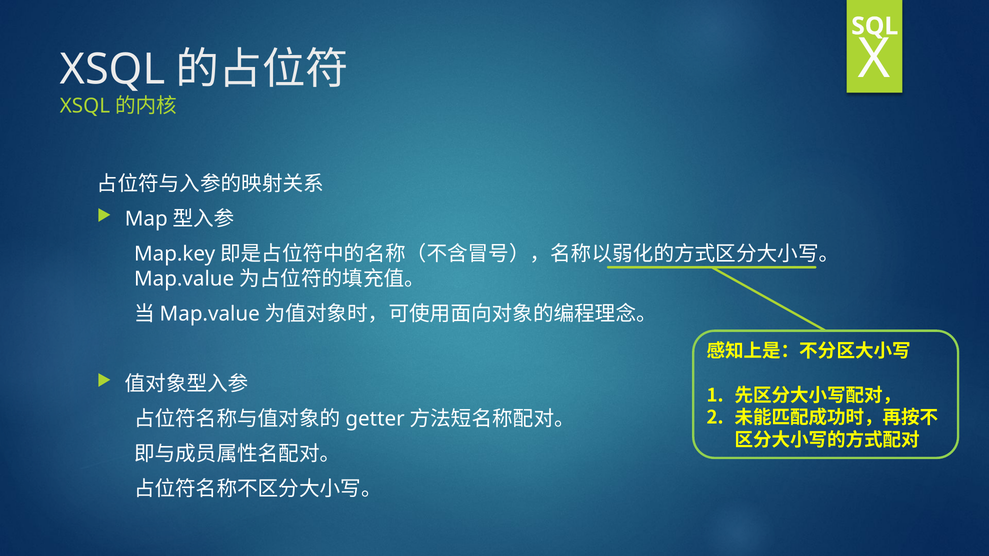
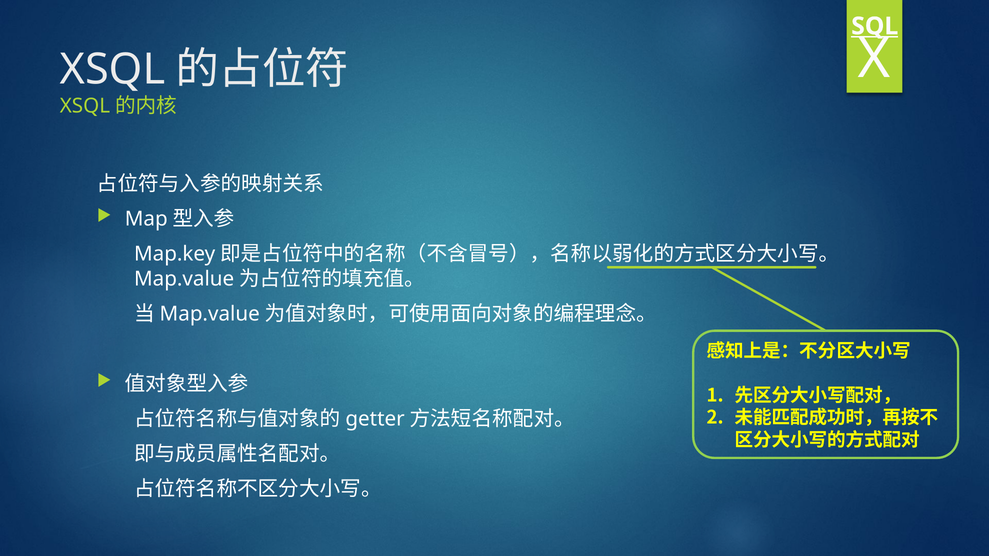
SQL underline: none -> present
